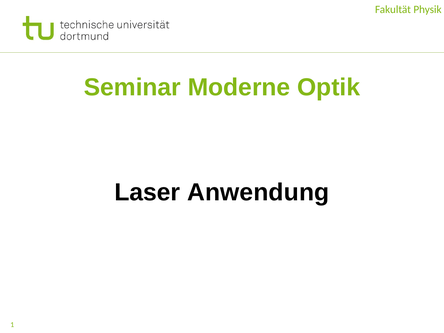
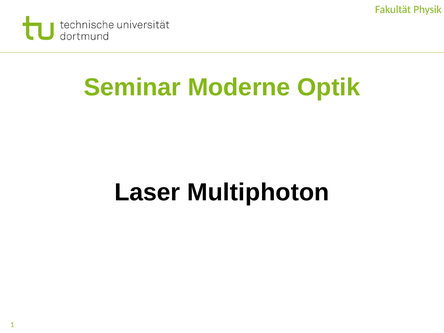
Anwendung: Anwendung -> Multiphoton
